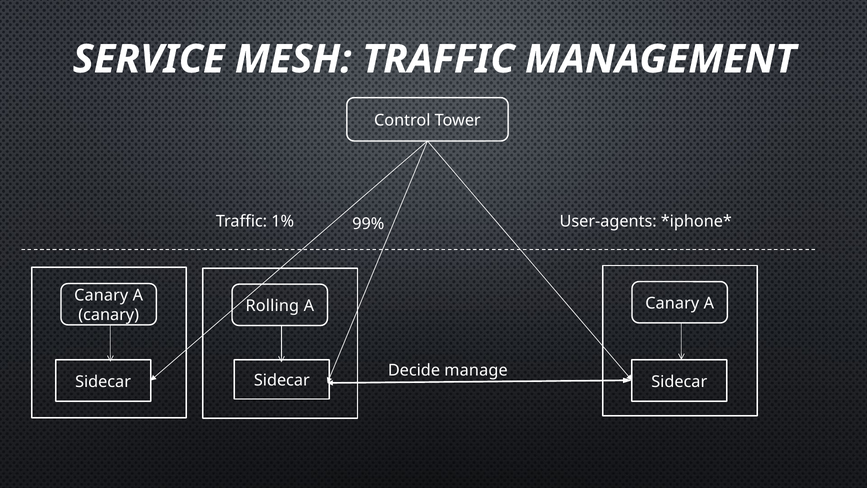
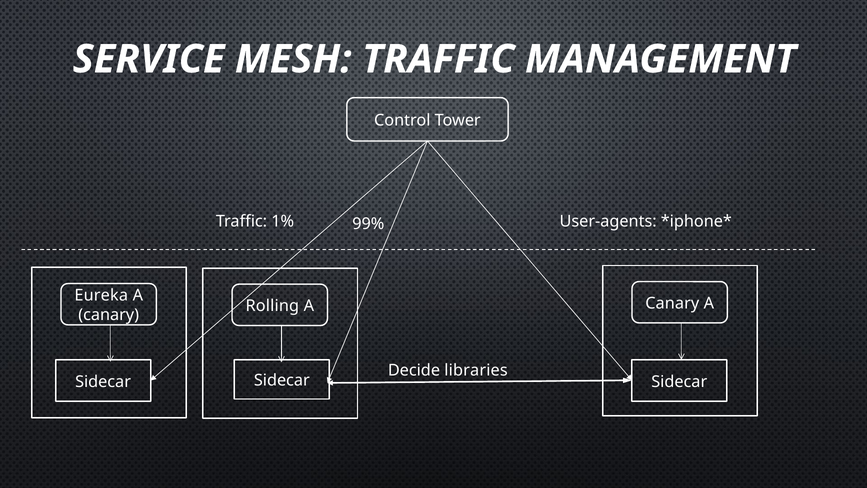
Canary at (101, 295): Canary -> Eureka
manage: manage -> libraries
